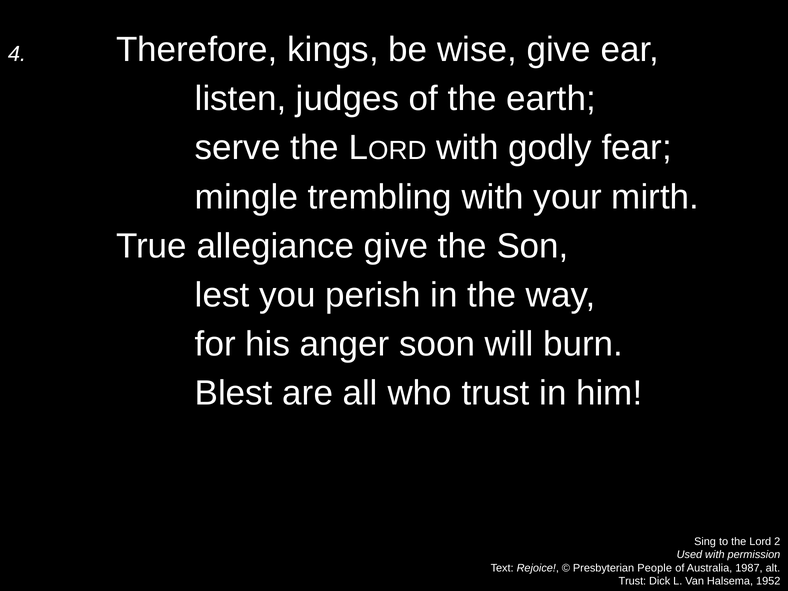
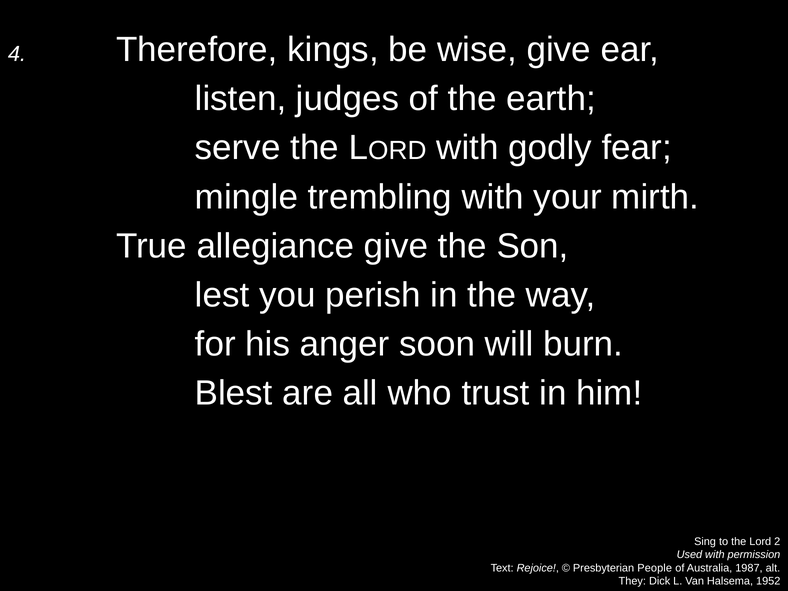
Trust at (632, 581): Trust -> They
